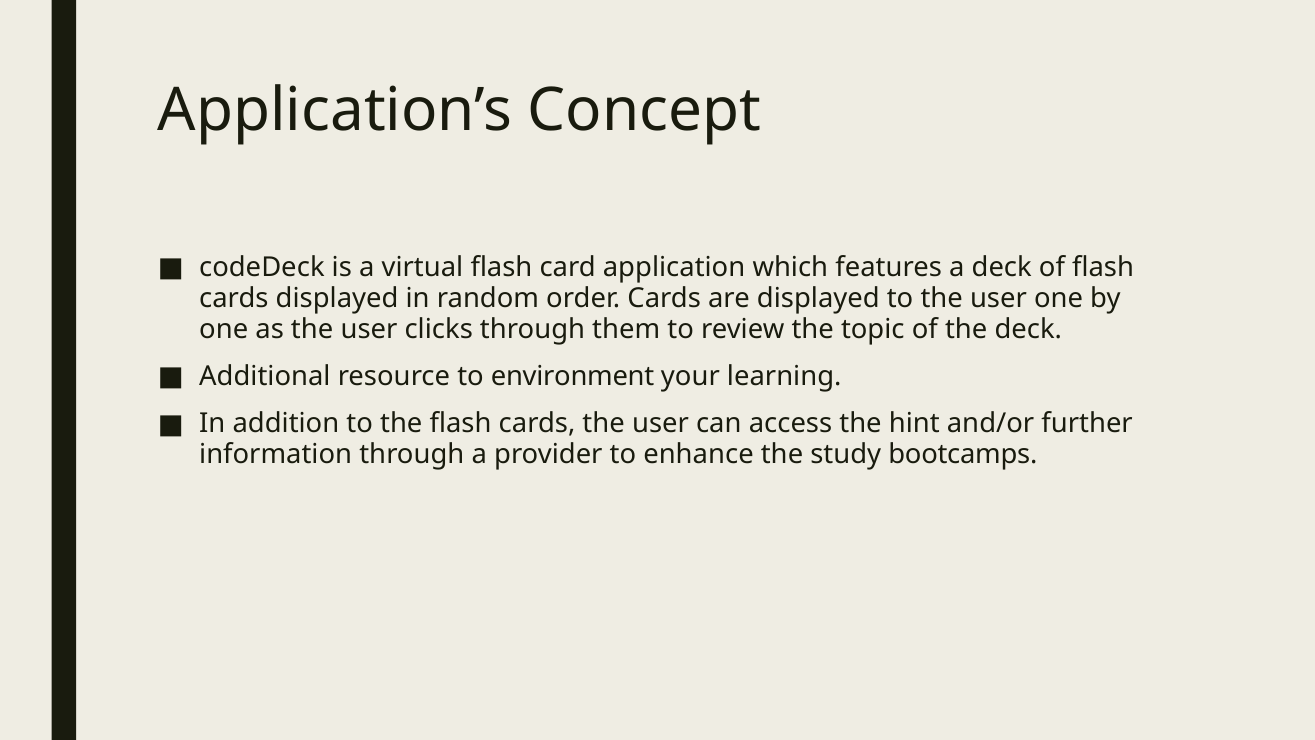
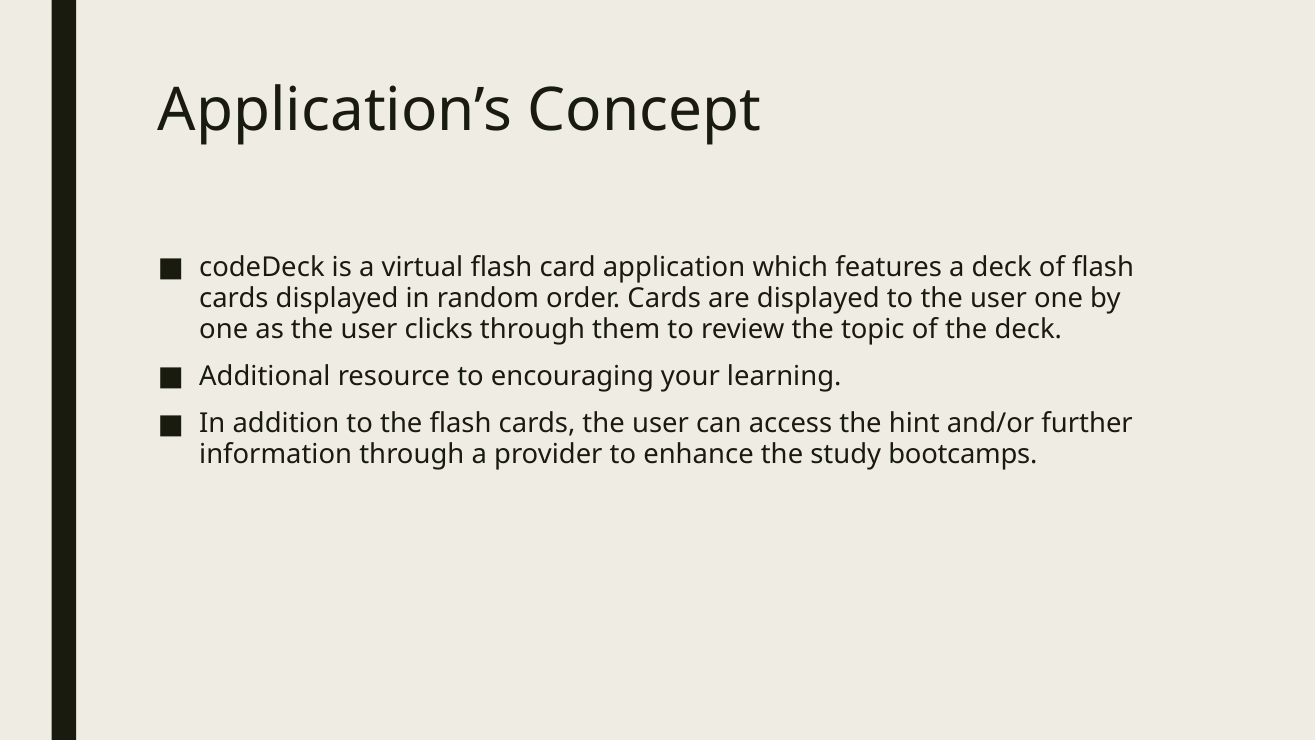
environment: environment -> encouraging
